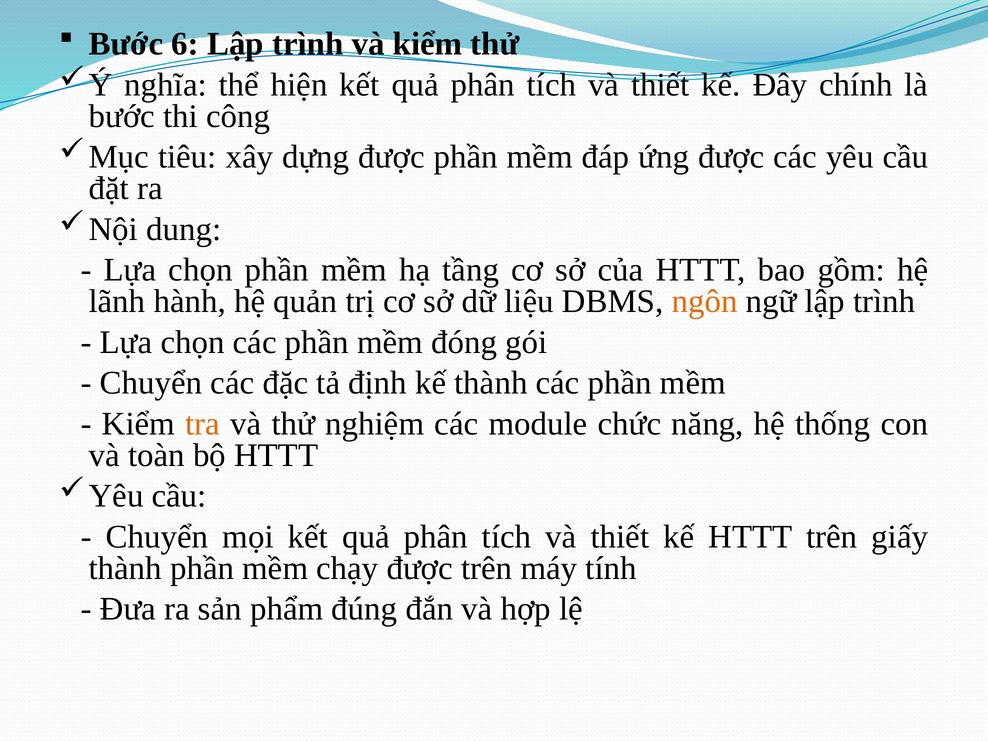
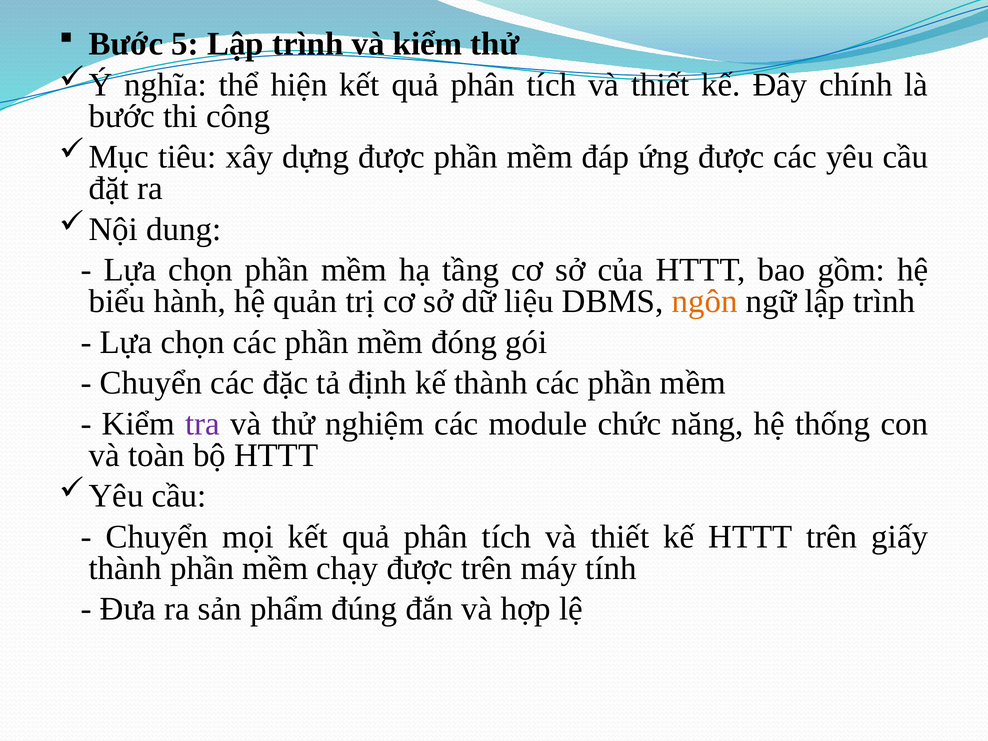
6: 6 -> 5
lãnh: lãnh -> biểu
tra colour: orange -> purple
